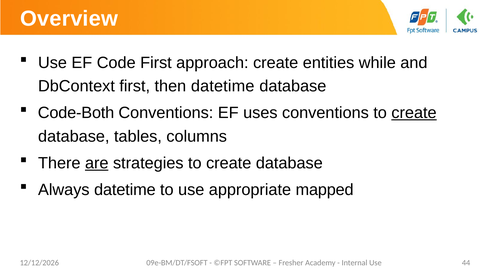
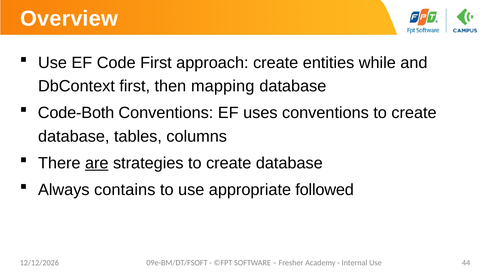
then datetime: datetime -> mapping
create at (414, 113) underline: present -> none
Always datetime: datetime -> contains
mapped: mapped -> followed
